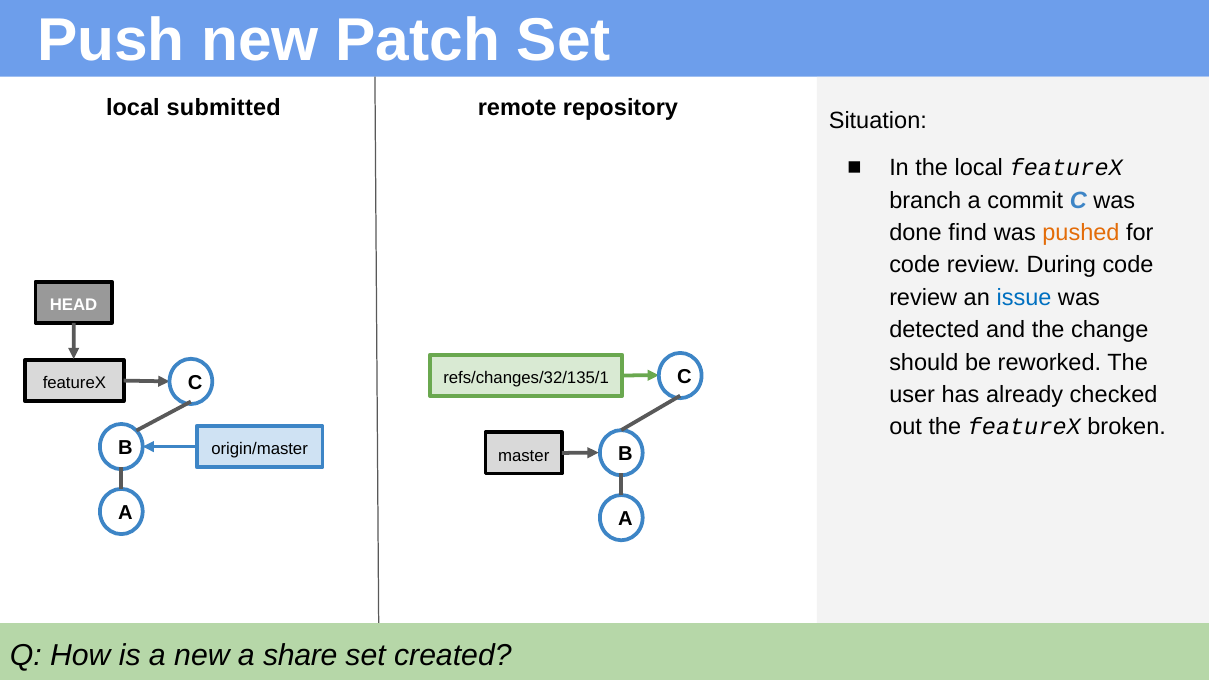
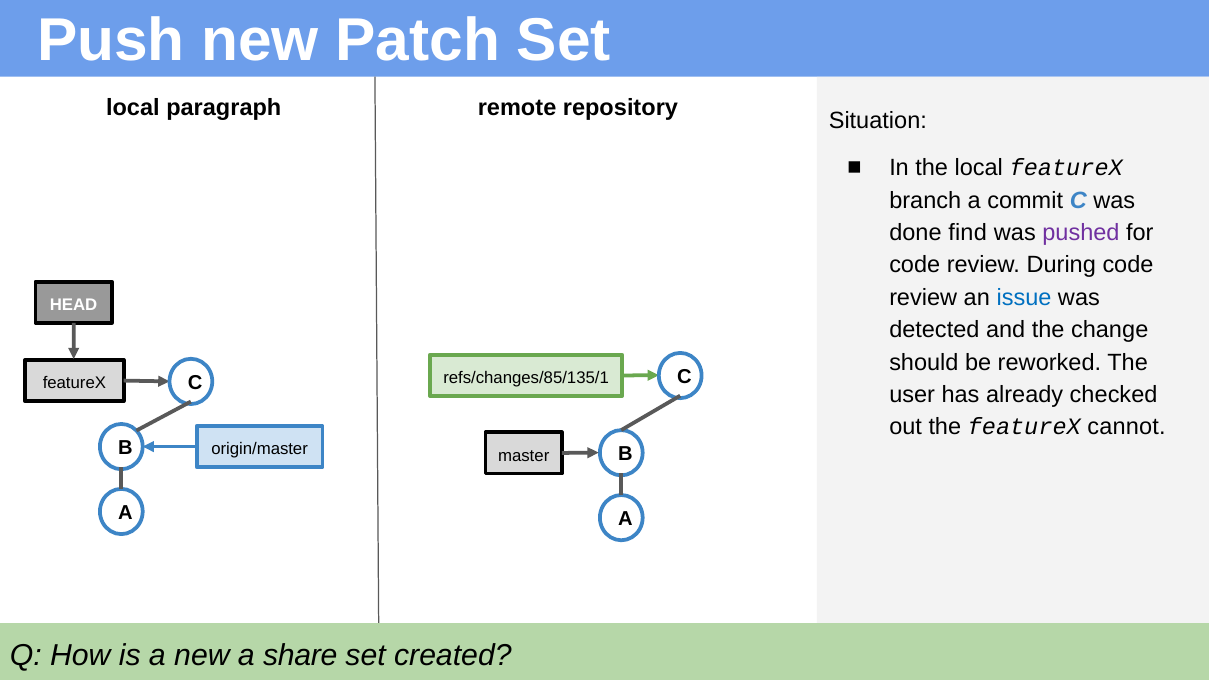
submitted: submitted -> paragraph
pushed colour: orange -> purple
refs/changes/32/135/1: refs/changes/32/135/1 -> refs/changes/85/135/1
broken: broken -> cannot
